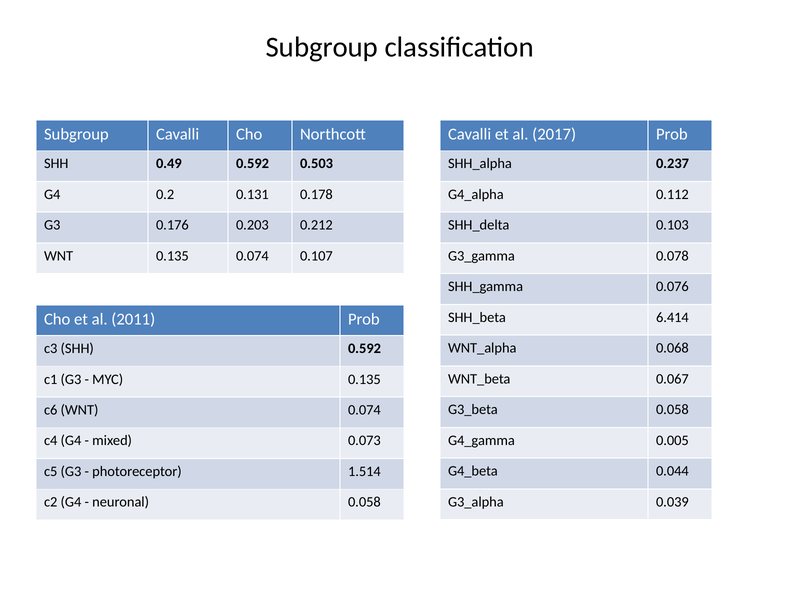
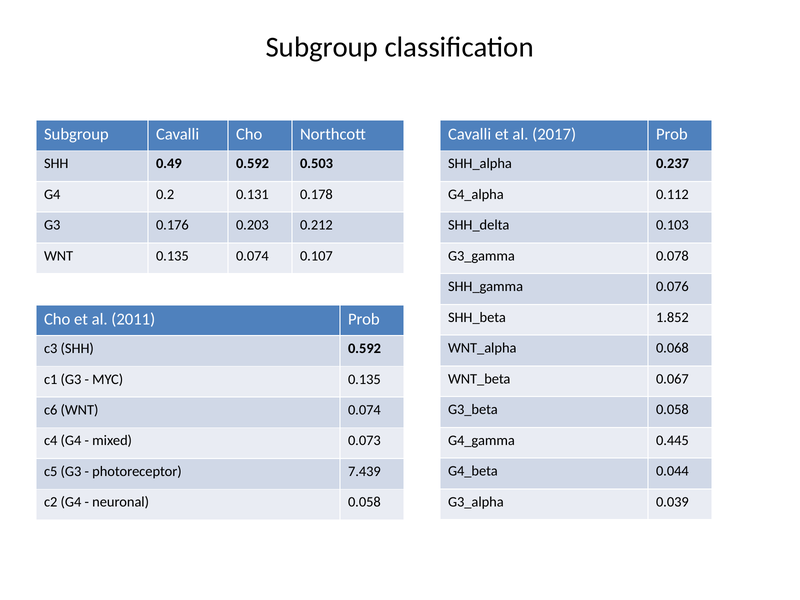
6.414: 6.414 -> 1.852
0.005: 0.005 -> 0.445
1.514: 1.514 -> 7.439
